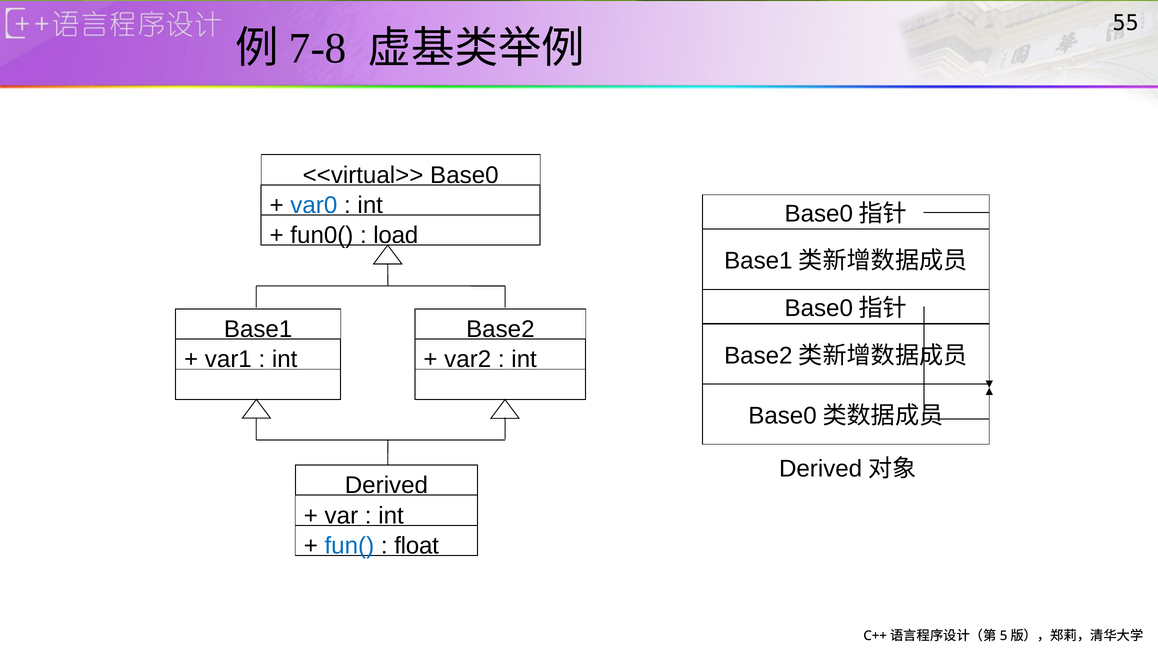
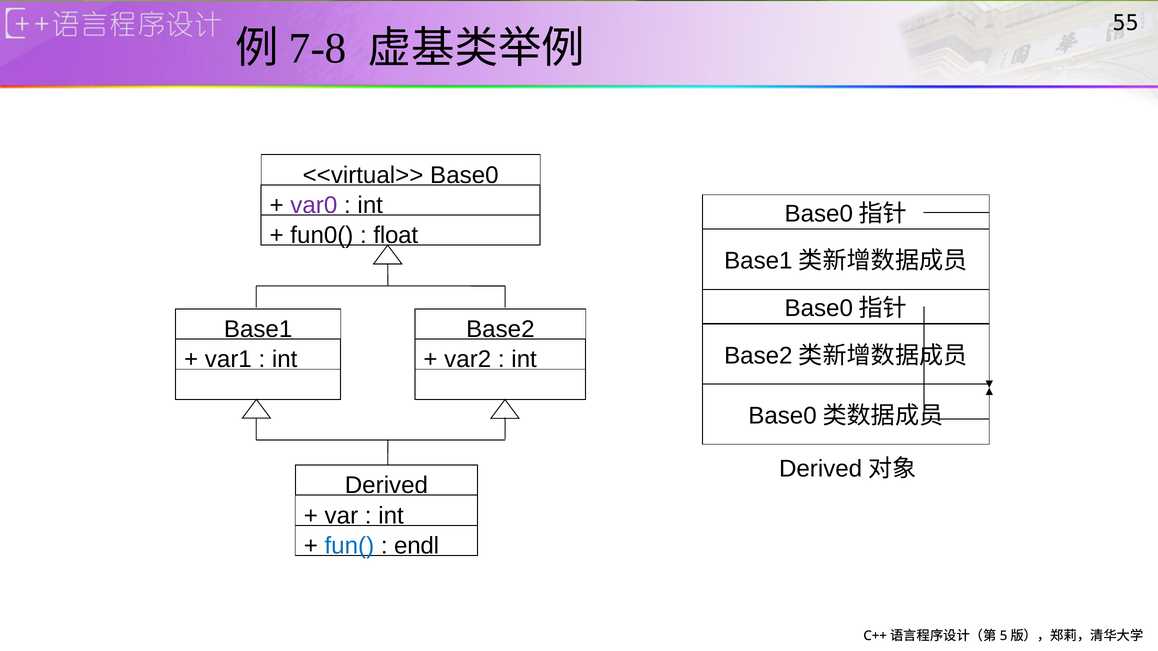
var0 colour: blue -> purple
load: load -> float
float: float -> endl
